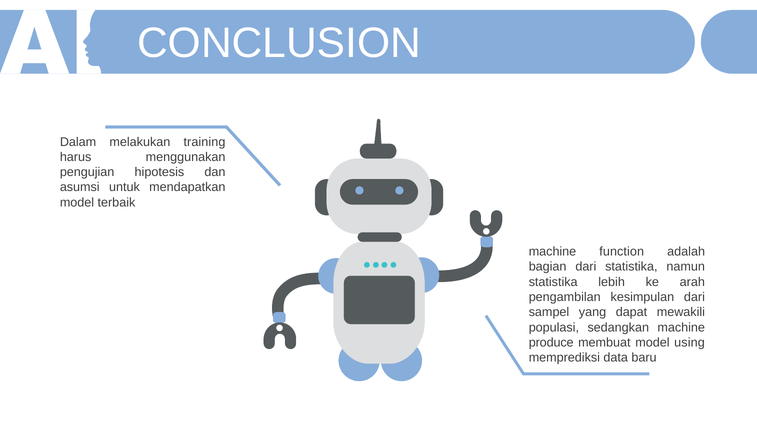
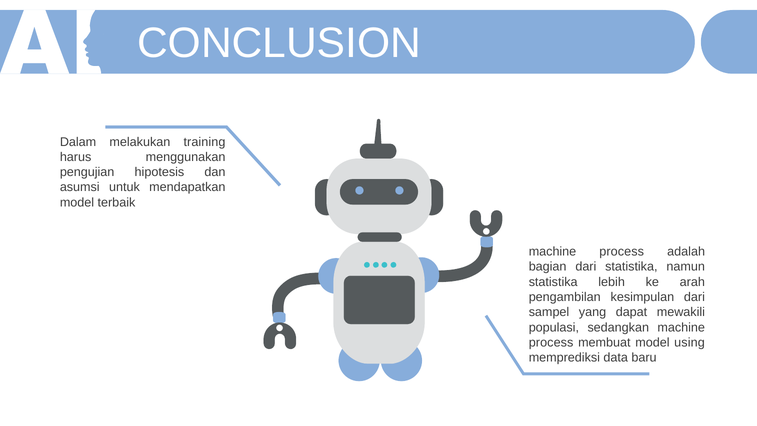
function at (622, 252): function -> process
produce at (551, 342): produce -> process
